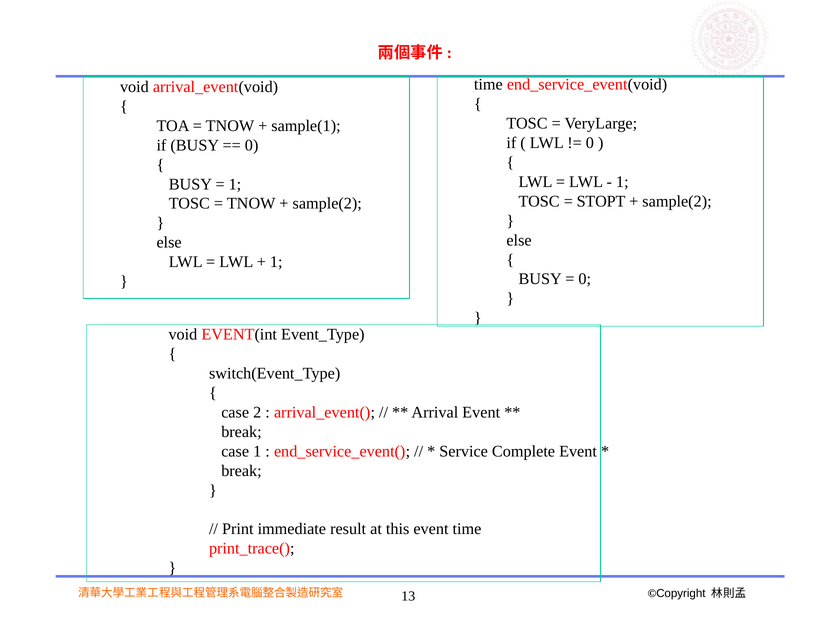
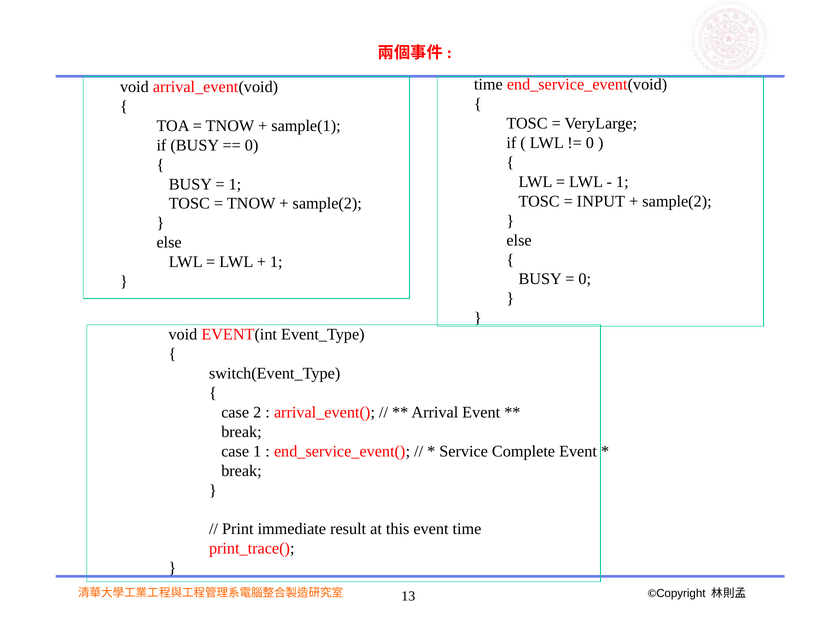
STOPT: STOPT -> INPUT
